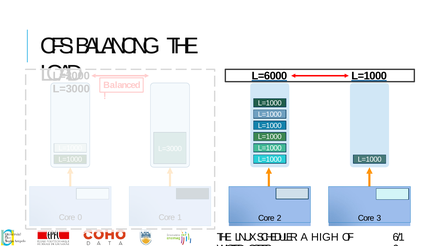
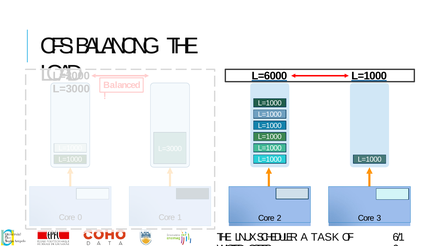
HIGH: HIGH -> TASK
